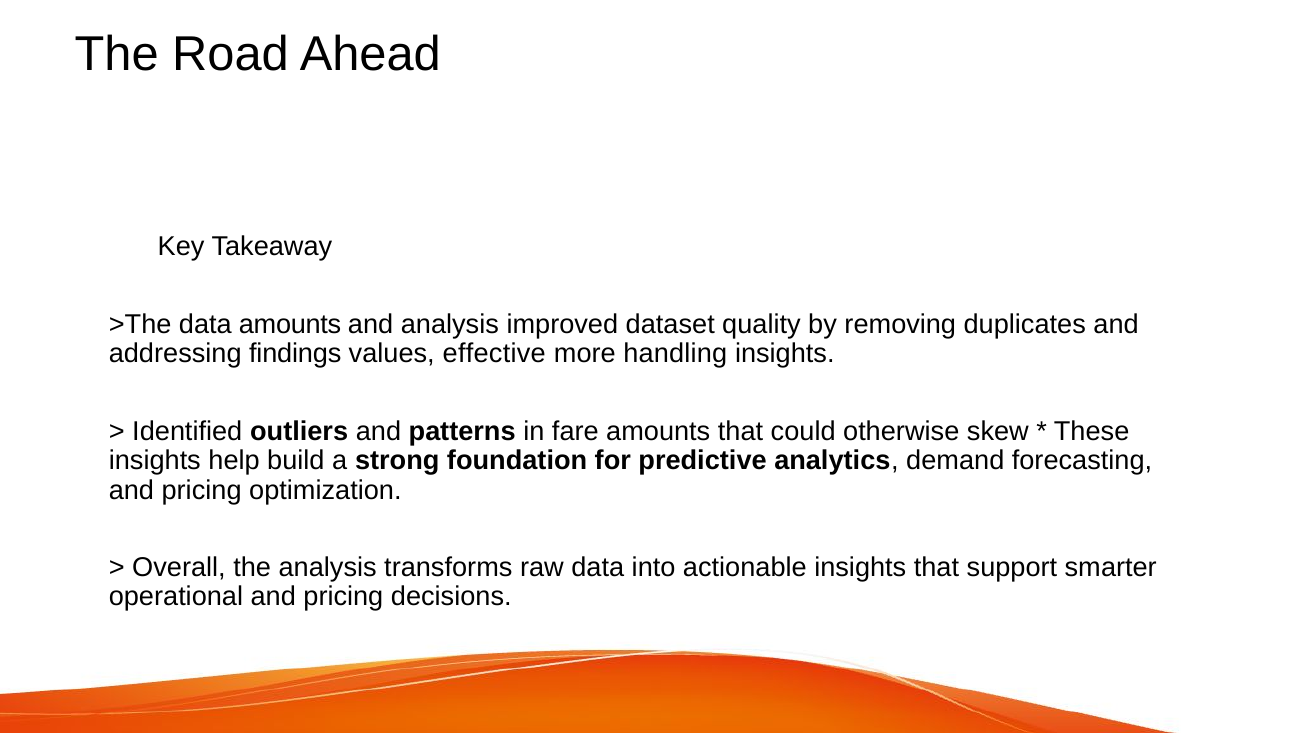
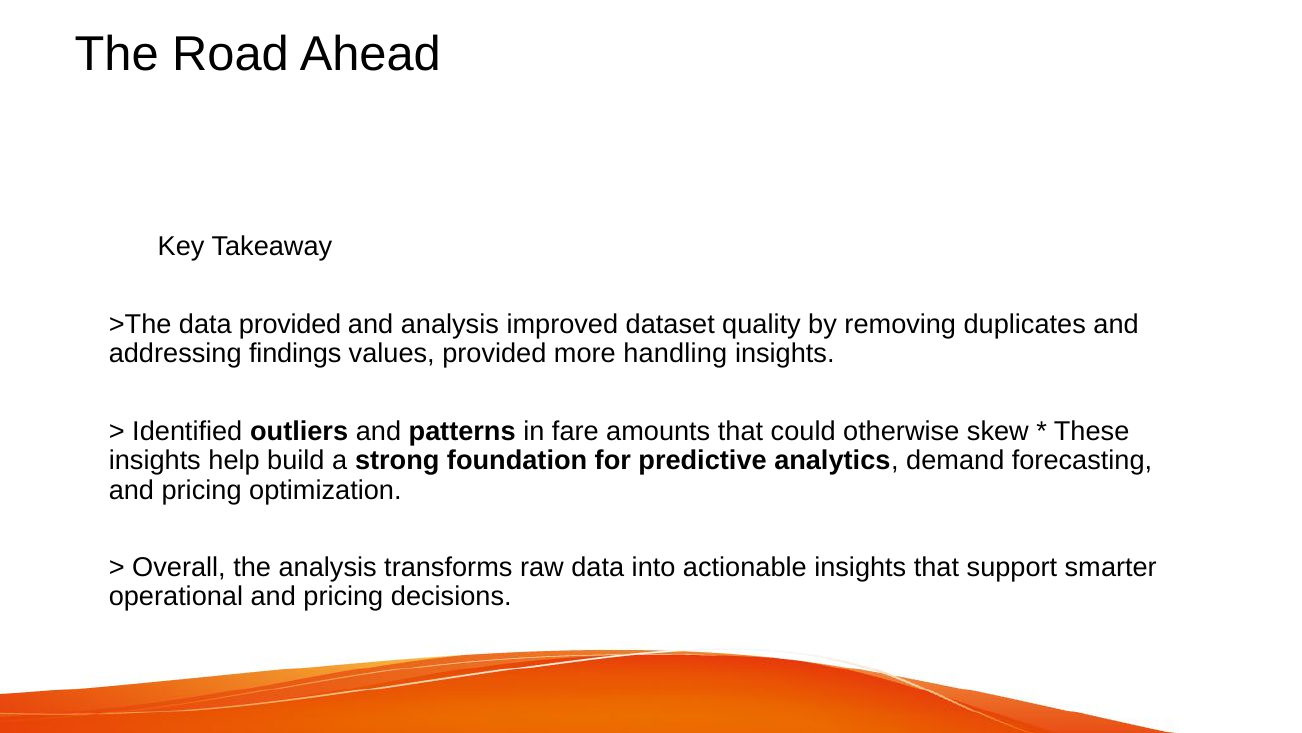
data amounts: amounts -> provided
values effective: effective -> provided
